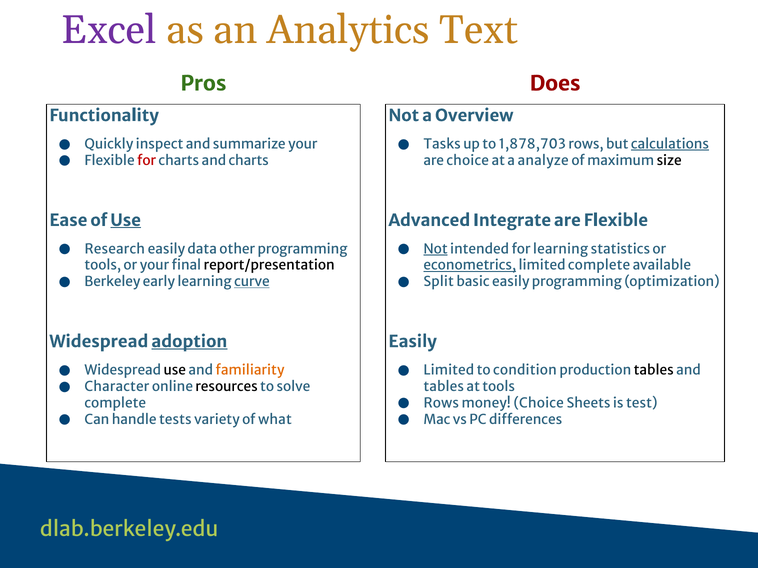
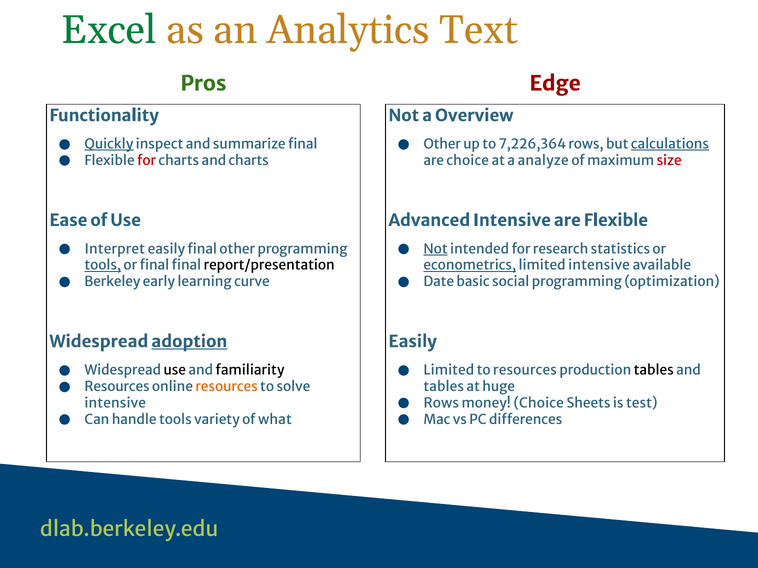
Excel colour: purple -> green
Does: Does -> Edge
Quickly underline: none -> present
summarize your: your -> final
Tasks at (442, 144): Tasks -> Other
1,878,703: 1,878,703 -> 7,226,364
size colour: black -> red
Use at (126, 221) underline: present -> none
Advanced Integrate: Integrate -> Intensive
Research: Research -> Interpret
easily data: data -> final
for learning: learning -> research
tools at (103, 266) underline: none -> present
or your: your -> final
limited complete: complete -> intensive
curve underline: present -> none
Split: Split -> Date
basic easily: easily -> social
familiarity colour: orange -> black
to condition: condition -> resources
Character at (117, 387): Character -> Resources
resources at (227, 387) colour: black -> orange
at tools: tools -> huge
complete at (115, 403): complete -> intensive
handle tests: tests -> tools
